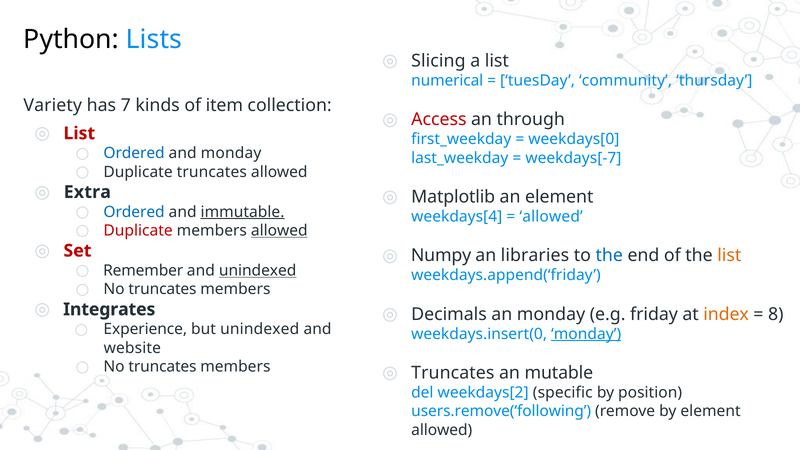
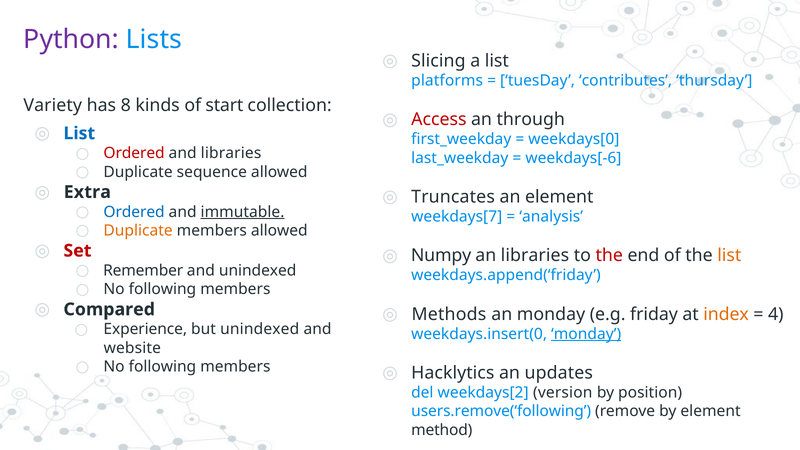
Python colour: black -> purple
numerical: numerical -> platforms
community: community -> contributes
7: 7 -> 8
item: item -> start
List at (79, 133) colour: red -> blue
Ordered at (134, 153) colour: blue -> red
and monday: monday -> libraries
weekdays[-7: weekdays[-7 -> weekdays[-6
Duplicate truncates: truncates -> sequence
Matplotlib: Matplotlib -> Truncates
weekdays[4: weekdays[4 -> weekdays[7
allowed at (551, 217): allowed -> analysis
Duplicate at (138, 231) colour: red -> orange
allowed at (279, 231) underline: present -> none
the at (609, 255) colour: blue -> red
unindexed at (258, 271) underline: present -> none
truncates at (163, 289): truncates -> following
Integrates: Integrates -> Compared
Decimals: Decimals -> Methods
8: 8 -> 4
truncates at (163, 367): truncates -> following
Truncates at (453, 373): Truncates -> Hacklytics
mutable: mutable -> updates
specific: specific -> version
allowed at (442, 430): allowed -> method
